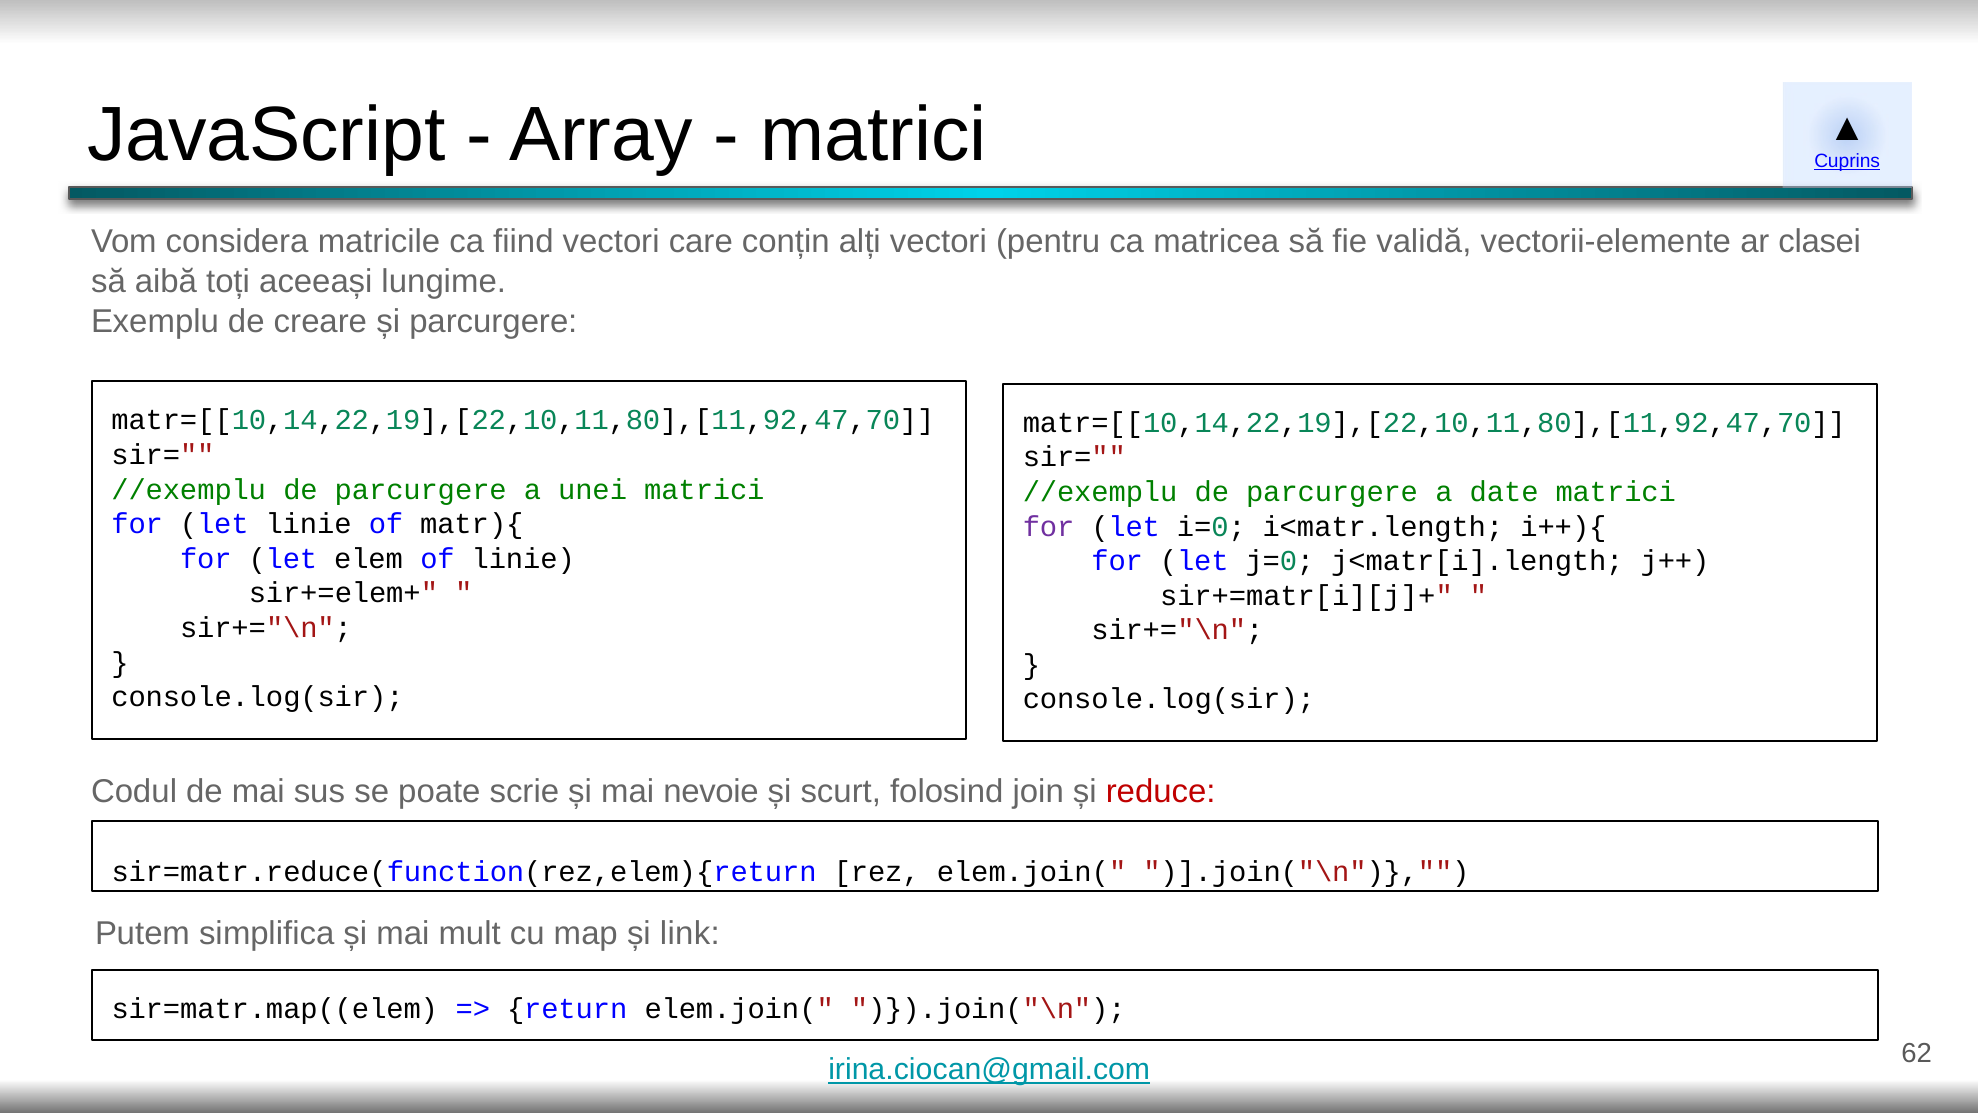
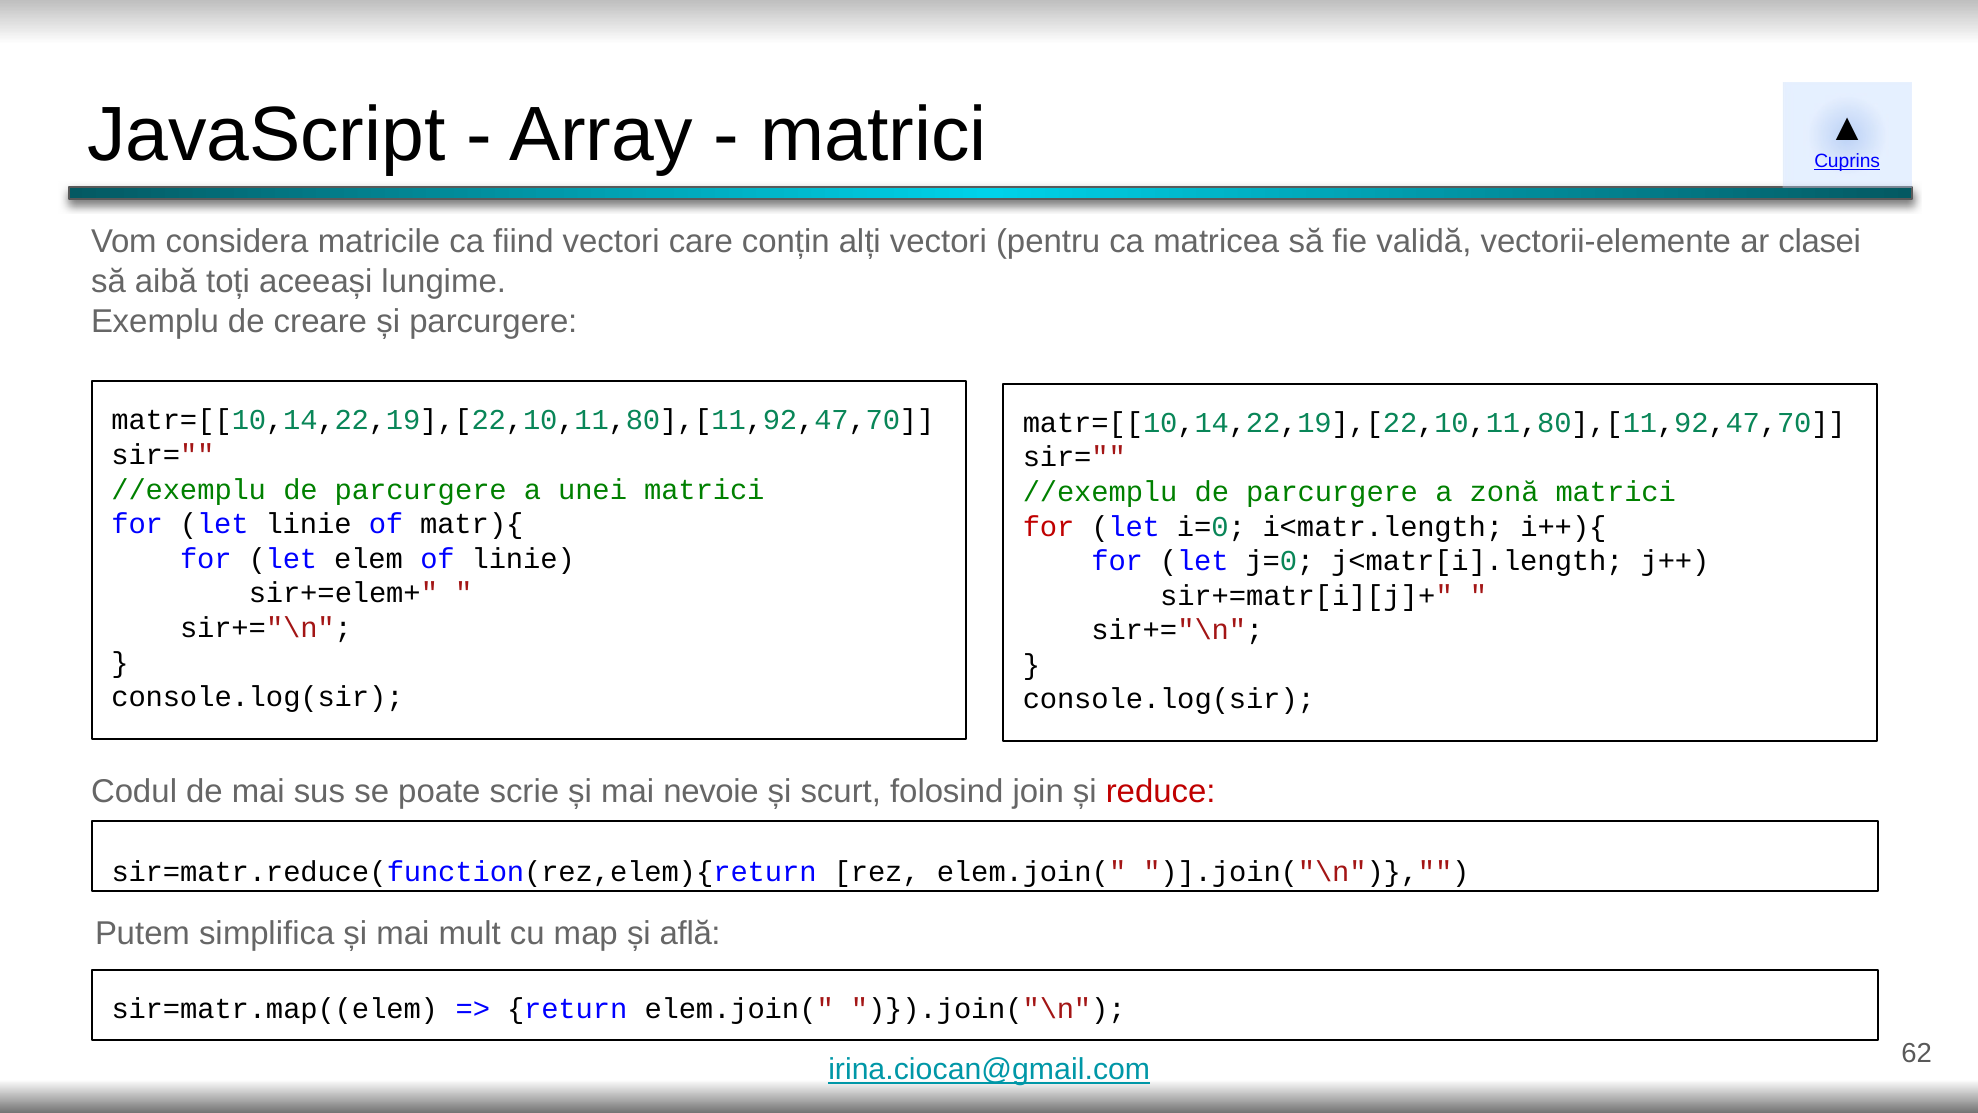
date: date -> zonă
for at (1049, 526) colour: purple -> red
link: link -> află
